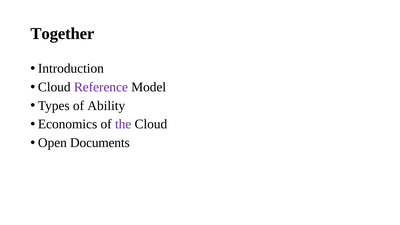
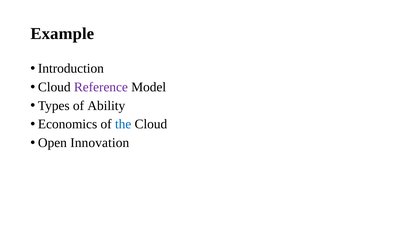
Together: Together -> Example
the colour: purple -> blue
Documents: Documents -> Innovation
